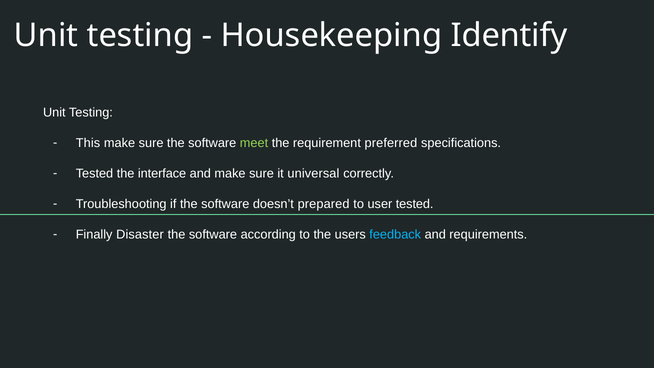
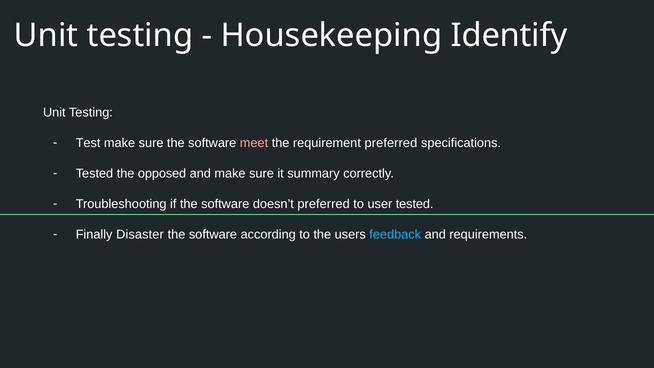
This: This -> Test
meet colour: light green -> pink
interface: interface -> opposed
universal: universal -> summary
doesn’t prepared: prepared -> preferred
